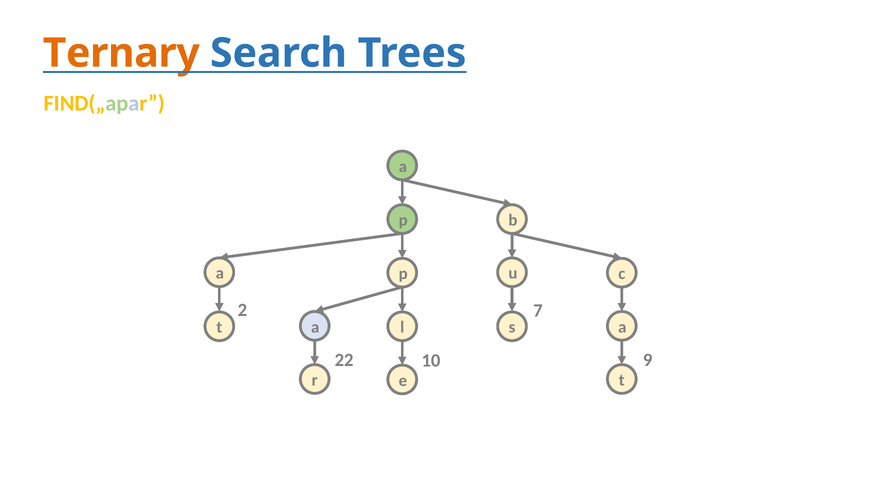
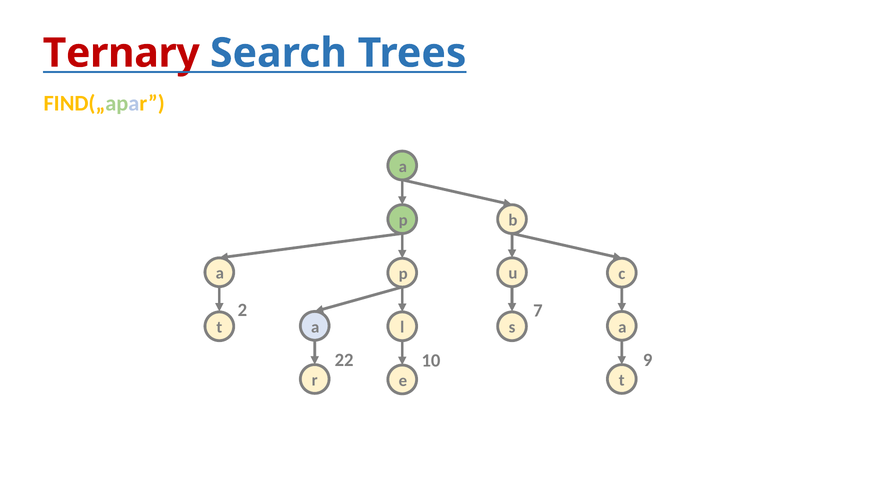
Ternary colour: orange -> red
